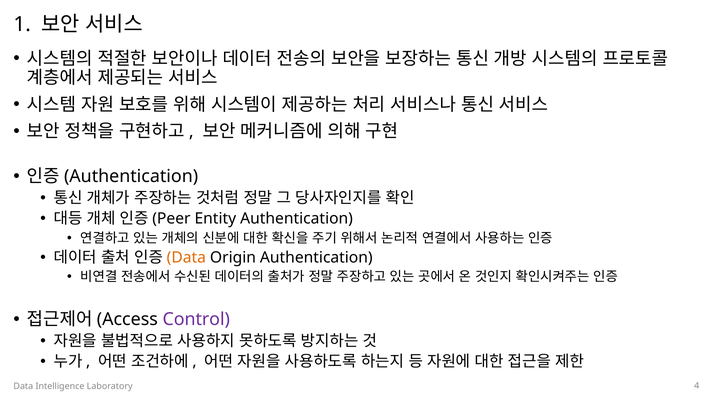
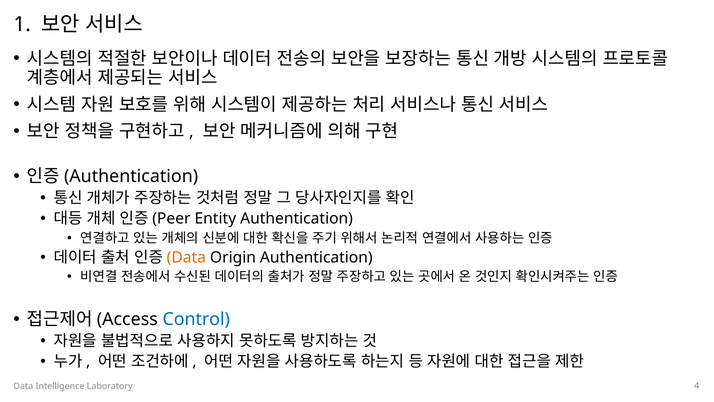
Control colour: purple -> blue
